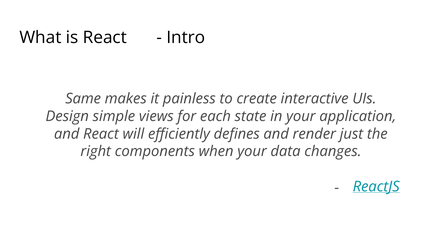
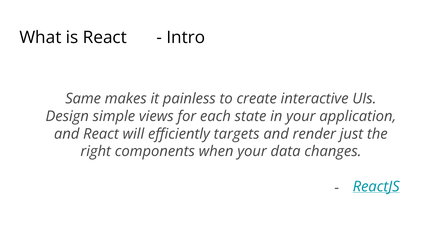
defines: defines -> targets
